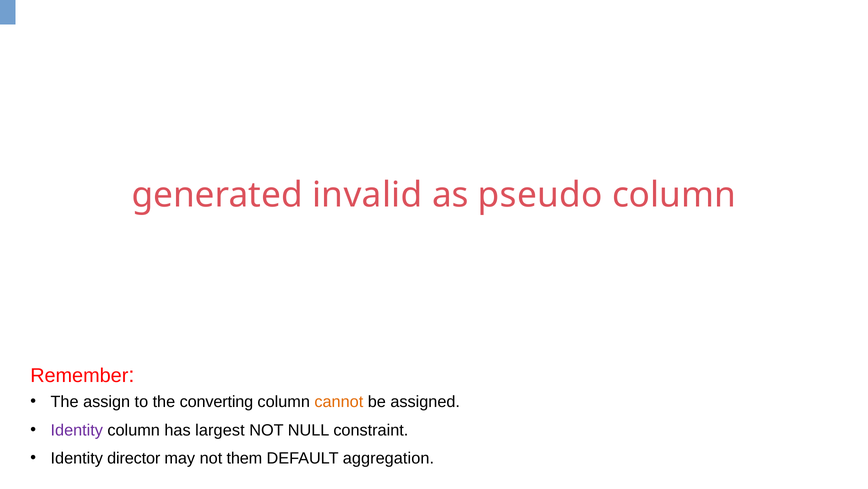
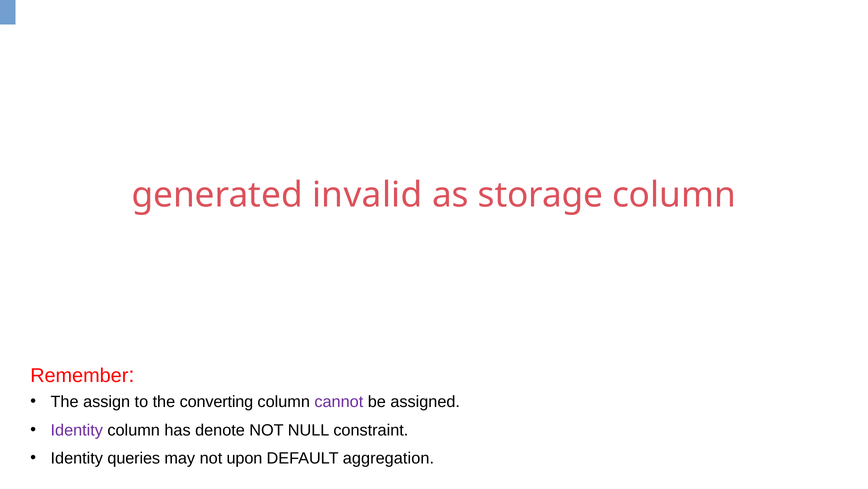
pseudo: pseudo -> storage
cannot colour: orange -> purple
largest: largest -> denote
director: director -> queries
them: them -> upon
